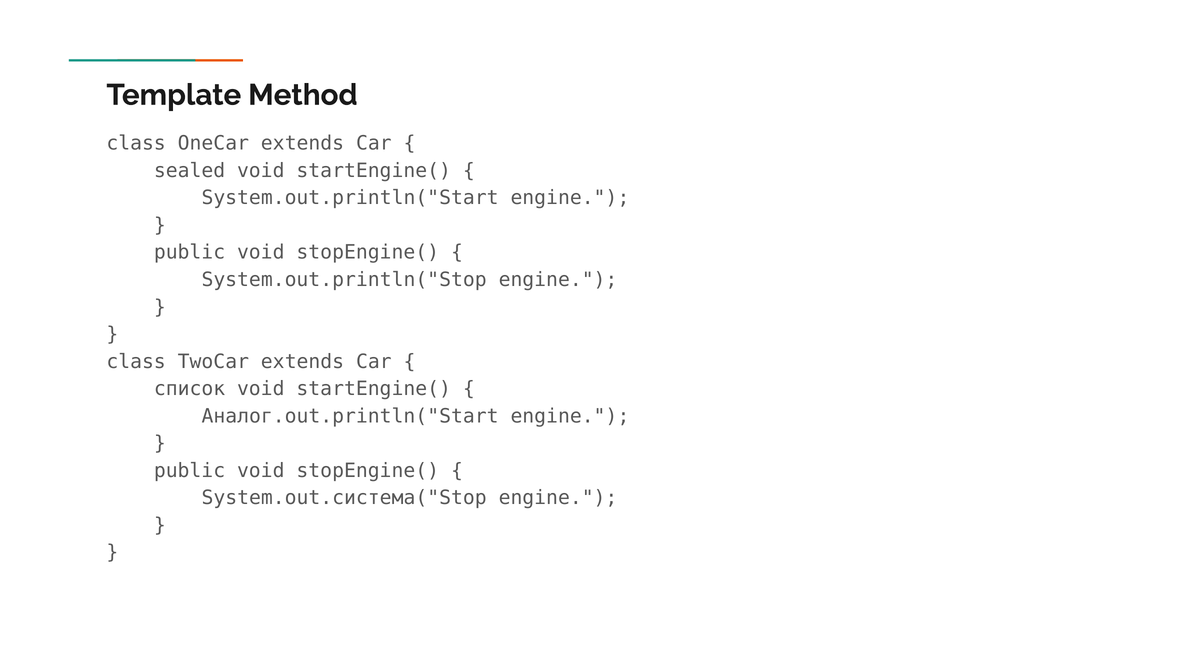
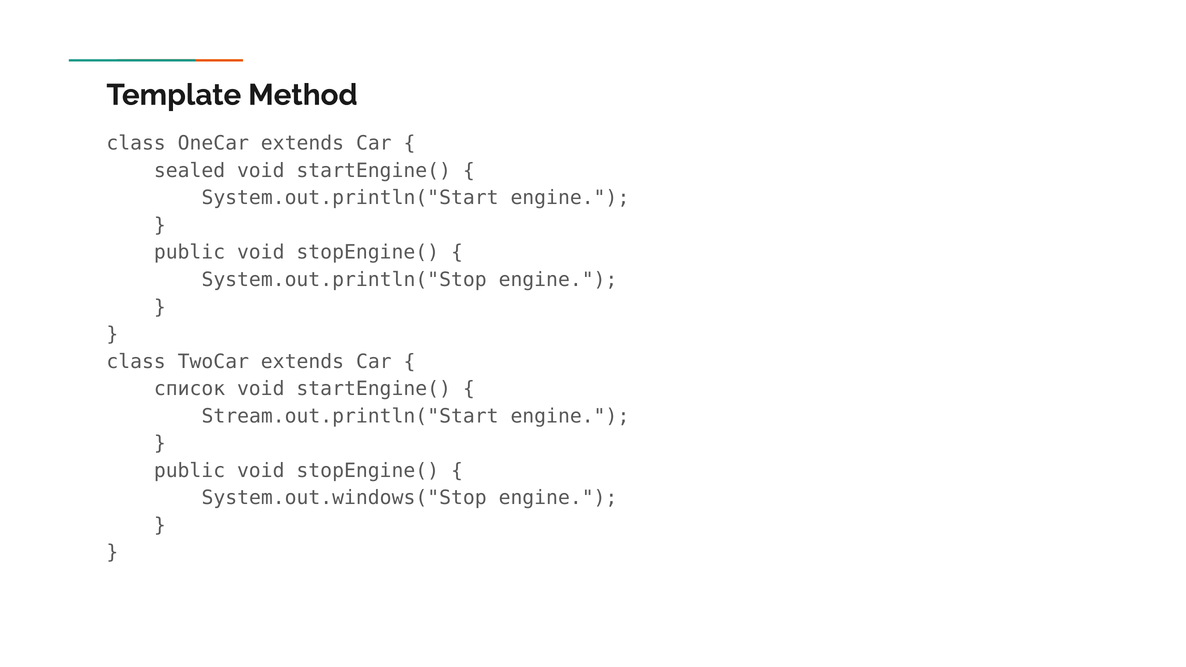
Аналог.out.println("Start: Аналог.out.println("Start -> Stream.out.println("Start
System.out.система("Stop: System.out.система("Stop -> System.out.windows("Stop
